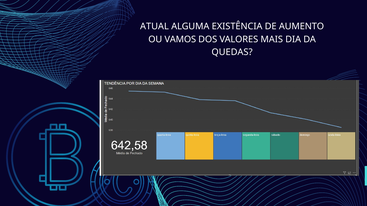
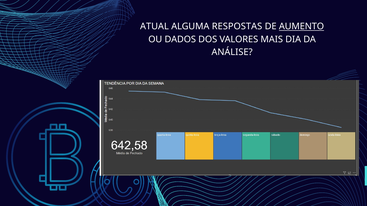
EXISTÊNCIA: EXISTÊNCIA -> RESPOSTAS
AUMENTO underline: none -> present
VAMOS: VAMOS -> DADOS
QUEDAS: QUEDAS -> ANÁLISE
